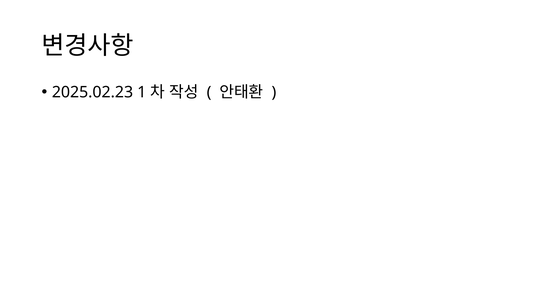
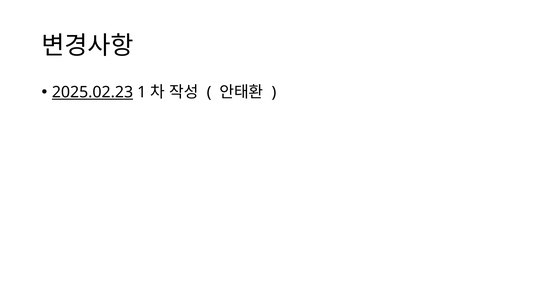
2025.02.23 underline: none -> present
